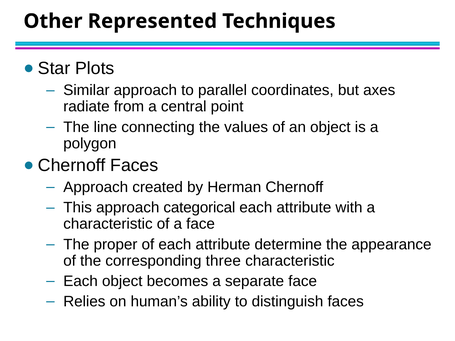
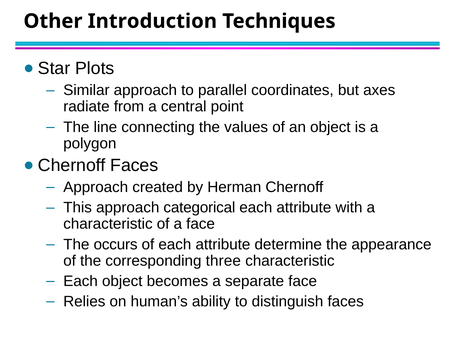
Represented: Represented -> Introduction
proper: proper -> occurs
